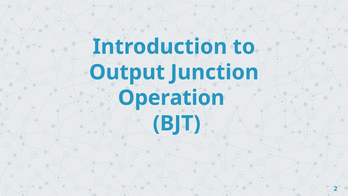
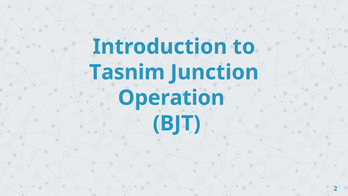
Output: Output -> Tasnim
